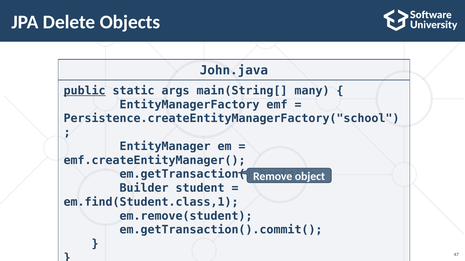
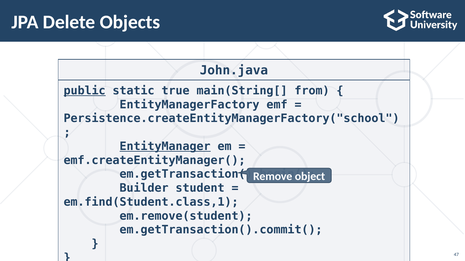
args: args -> true
many: many -> from
EntityManager underline: none -> present
